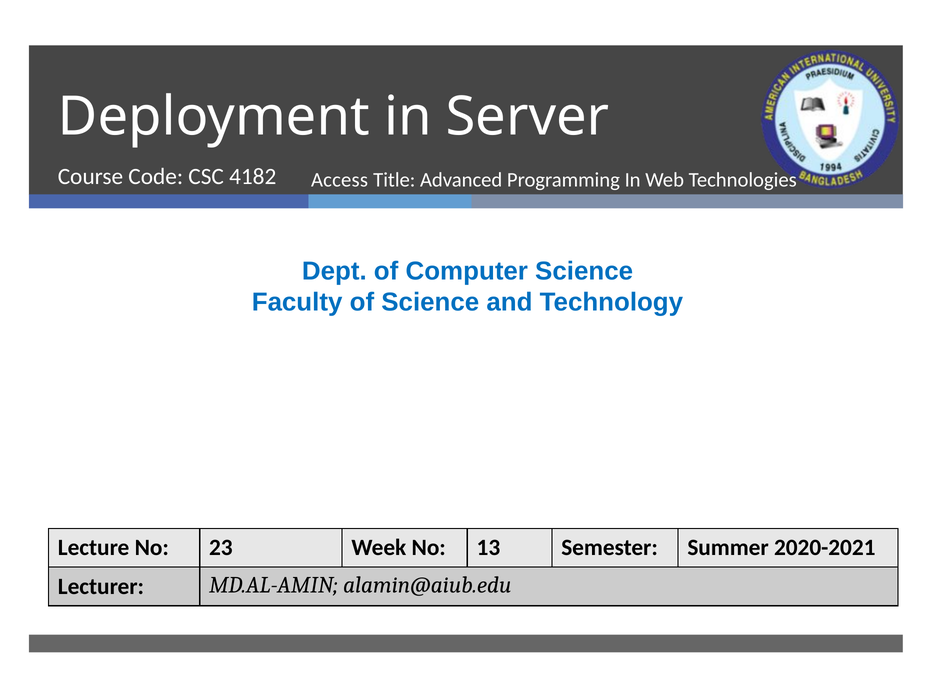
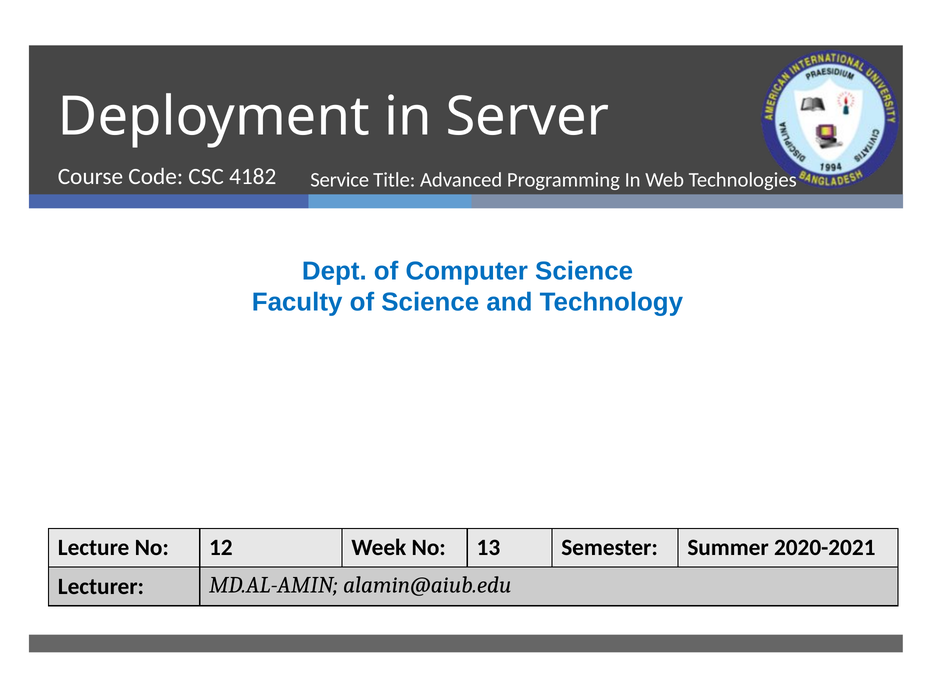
Access: Access -> Service
23: 23 -> 12
